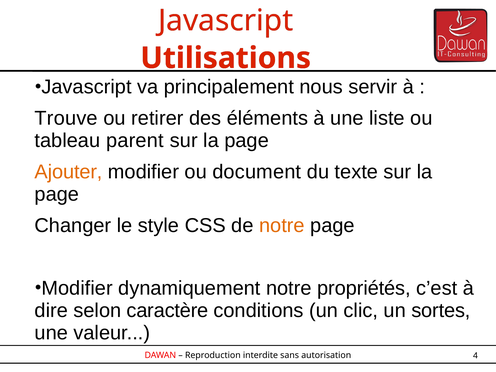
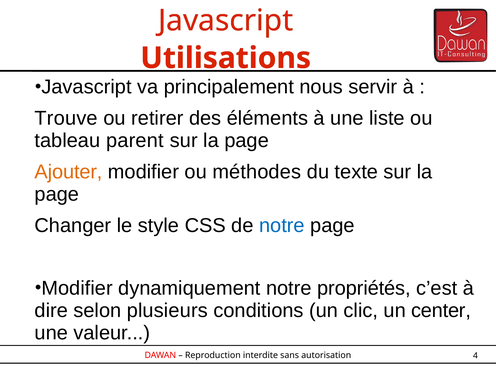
document: document -> méthodes
notre at (282, 226) colour: orange -> blue
caractère: caractère -> plusieurs
sortes: sortes -> center
